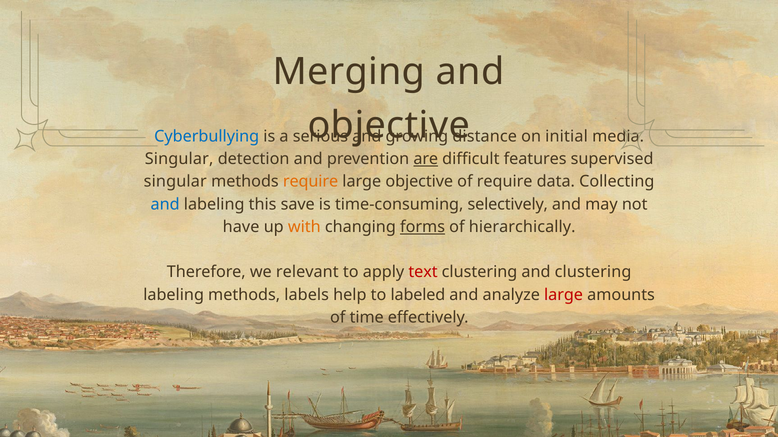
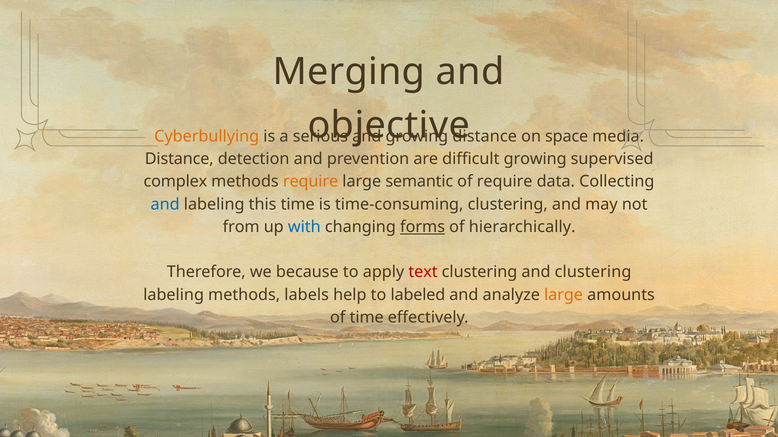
Cyberbullying colour: blue -> orange
initial: initial -> space
Singular at (179, 159): Singular -> Distance
are underline: present -> none
difficult features: features -> growing
singular at (175, 182): singular -> complex
large objective: objective -> semantic
this save: save -> time
time-consuming selectively: selectively -> clustering
have: have -> from
with colour: orange -> blue
relevant: relevant -> because
large at (564, 295) colour: red -> orange
